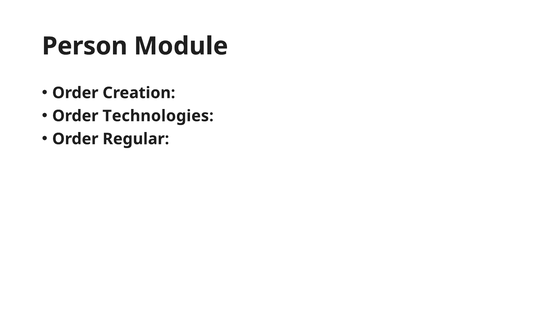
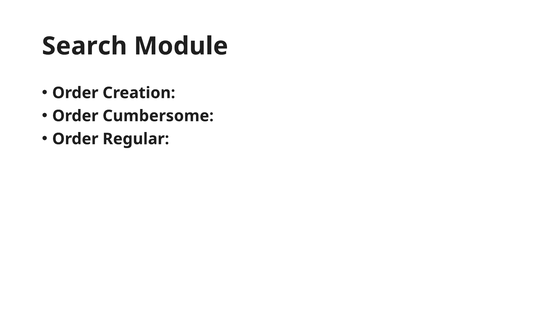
Person: Person -> Search
Technologies: Technologies -> Cumbersome
